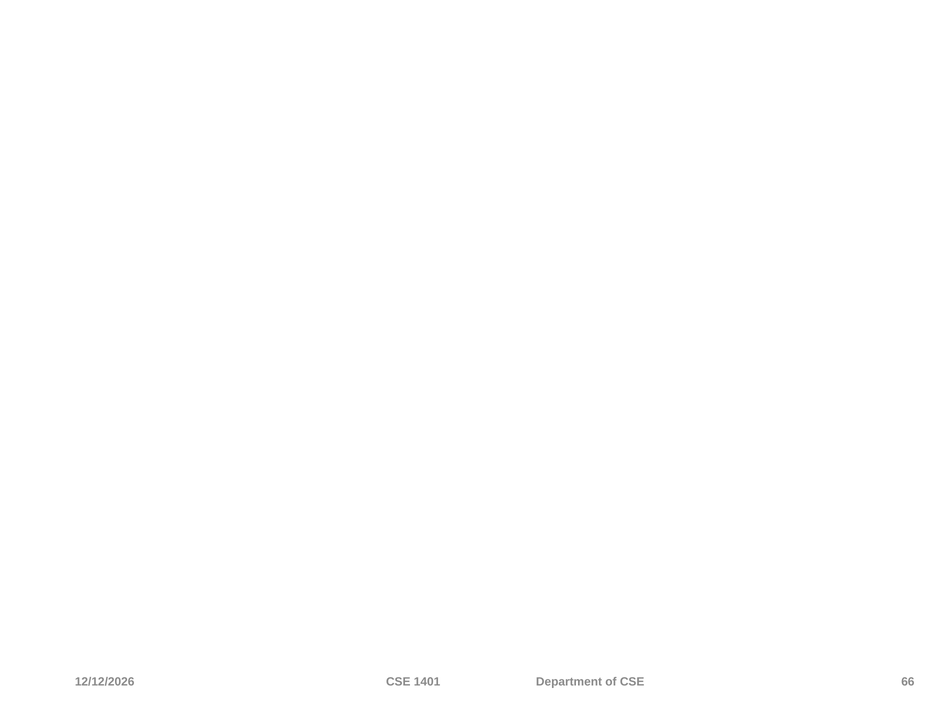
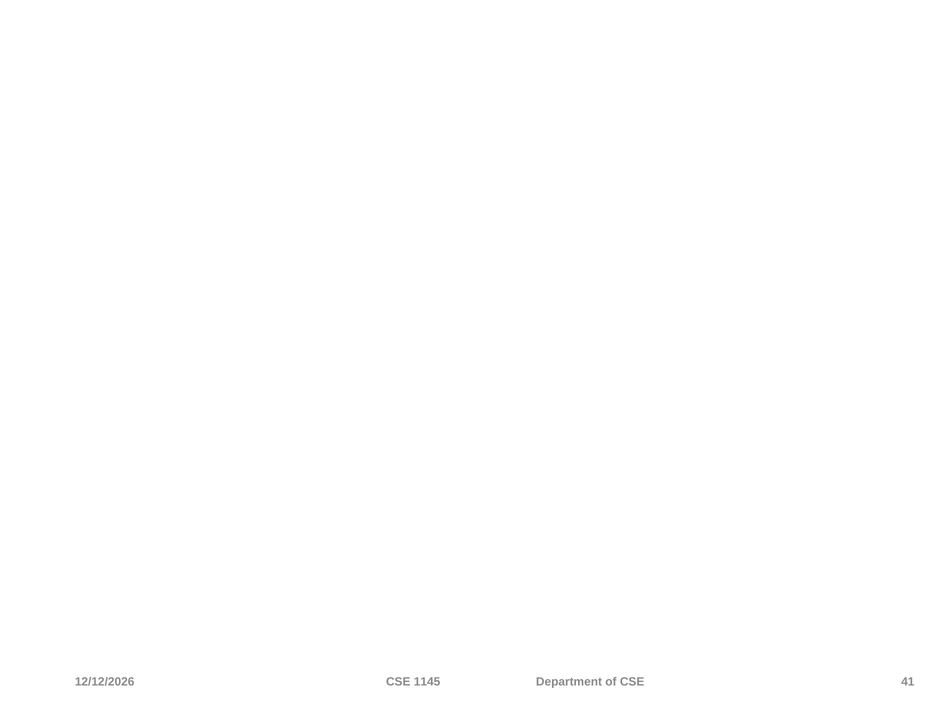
1401: 1401 -> 1145
66: 66 -> 41
